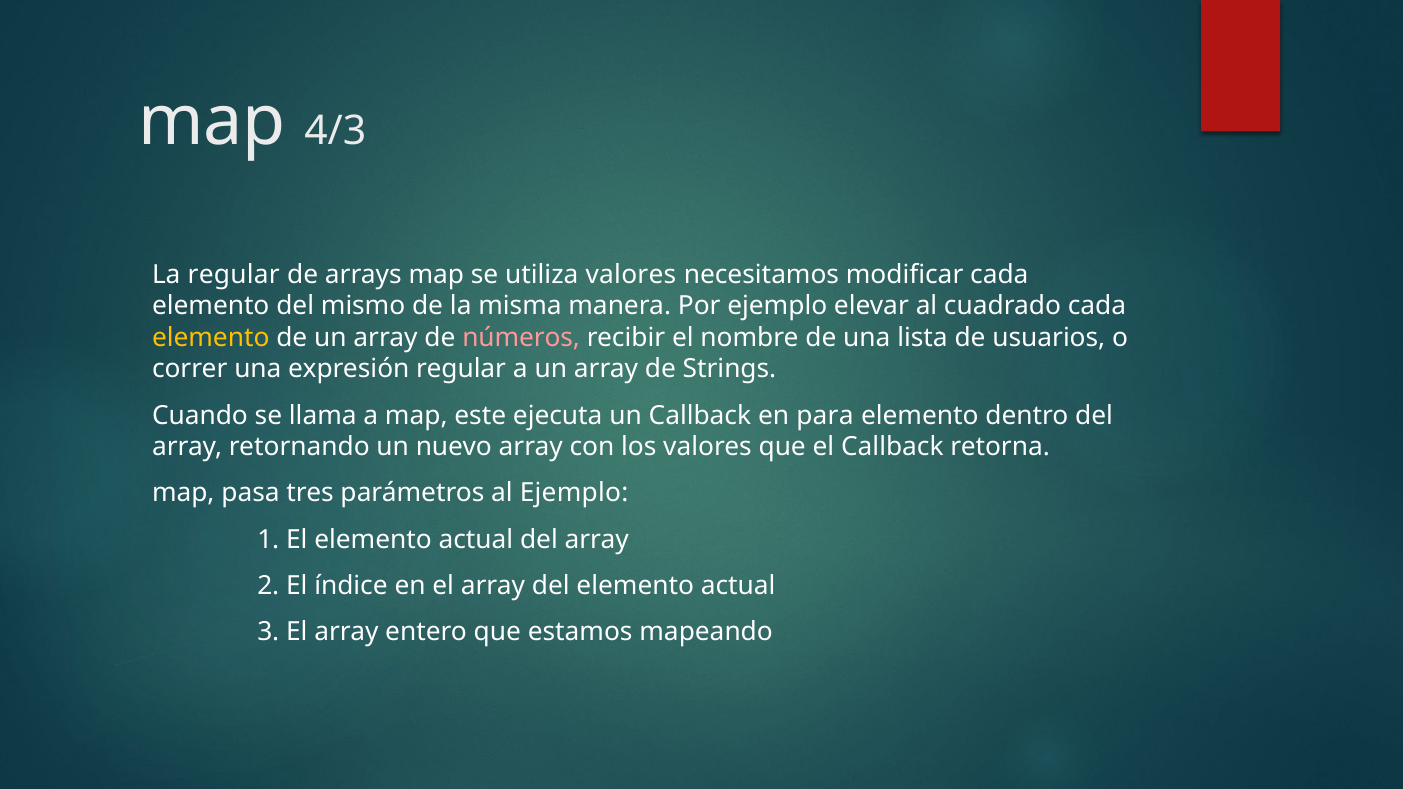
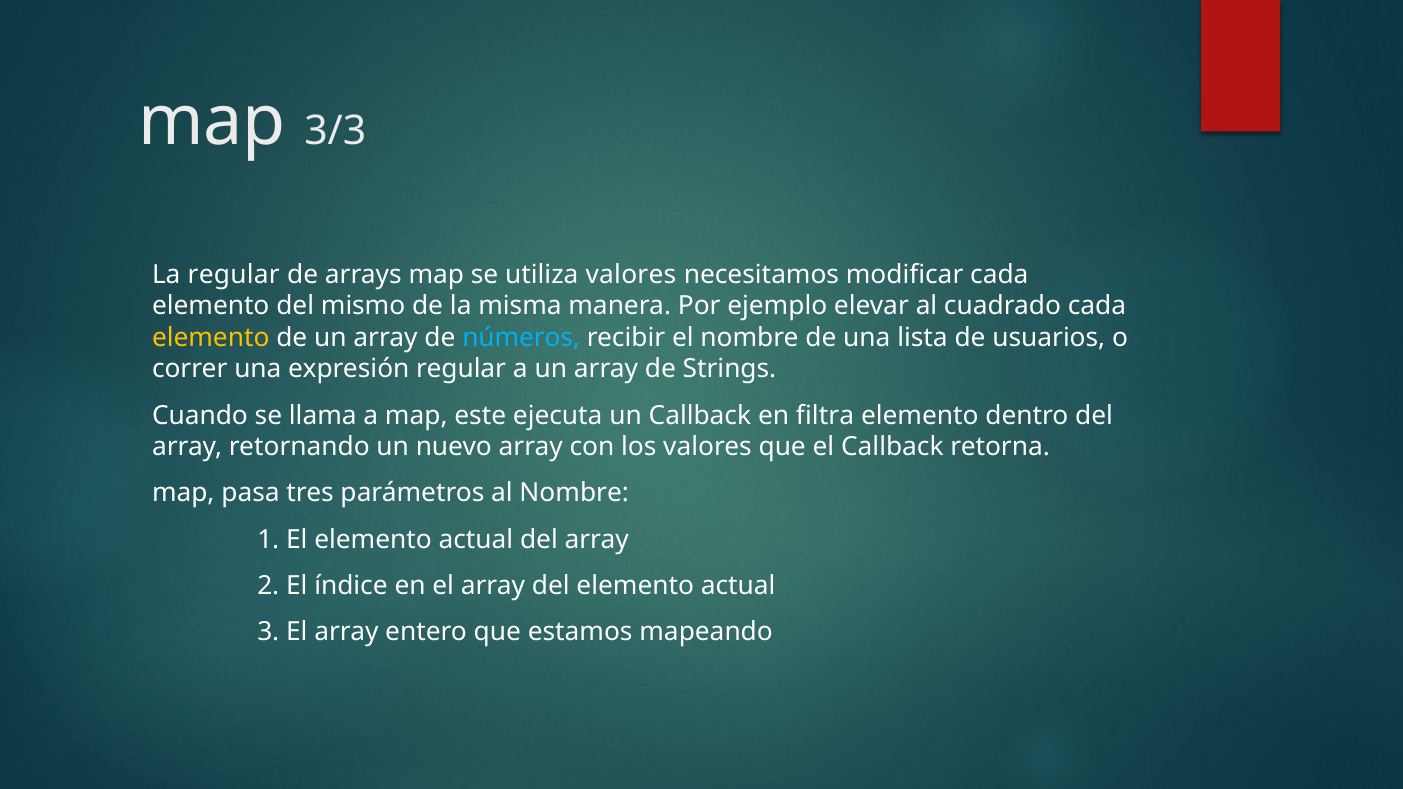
4/3: 4/3 -> 3/3
números colour: pink -> light blue
para: para -> filtra
al Ejemplo: Ejemplo -> Nombre
